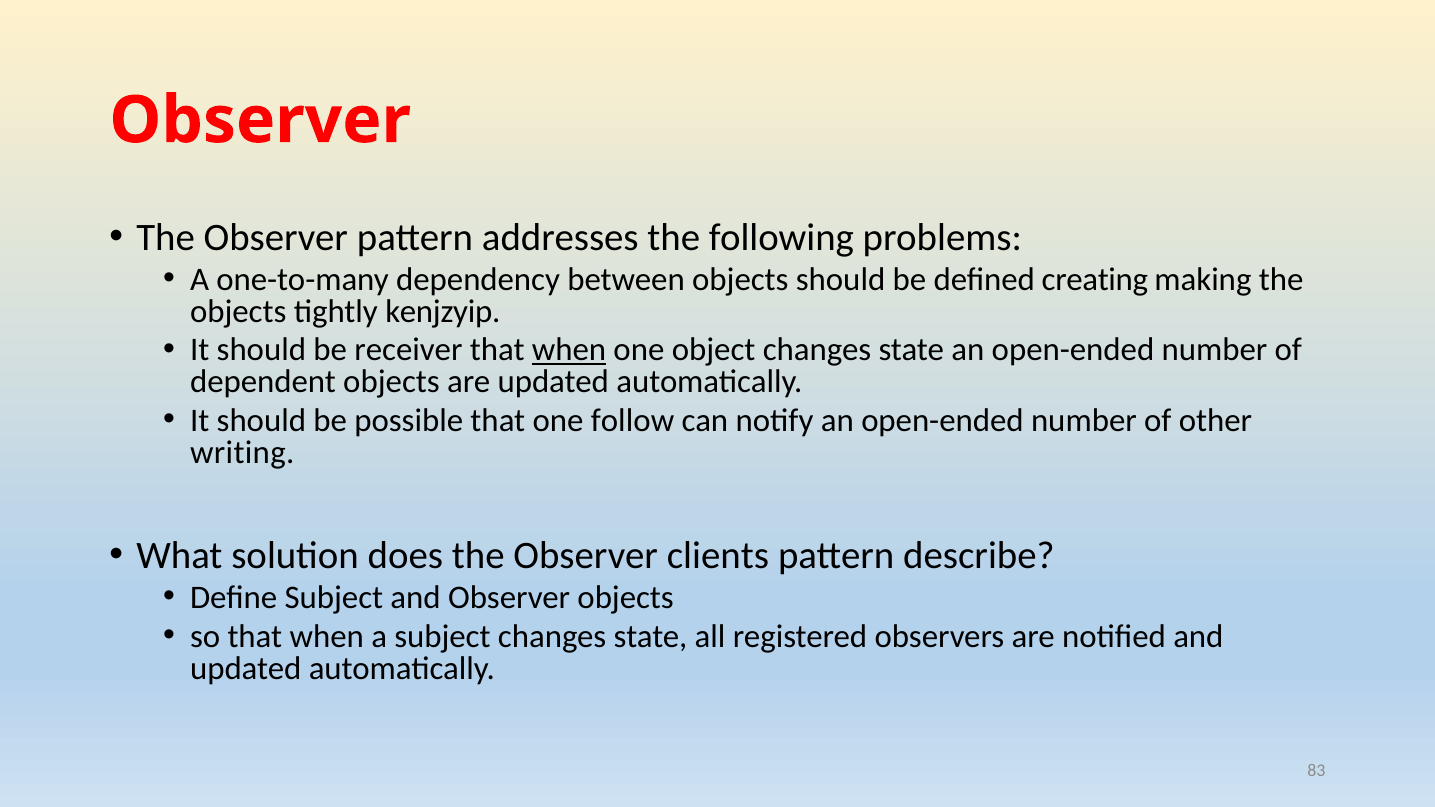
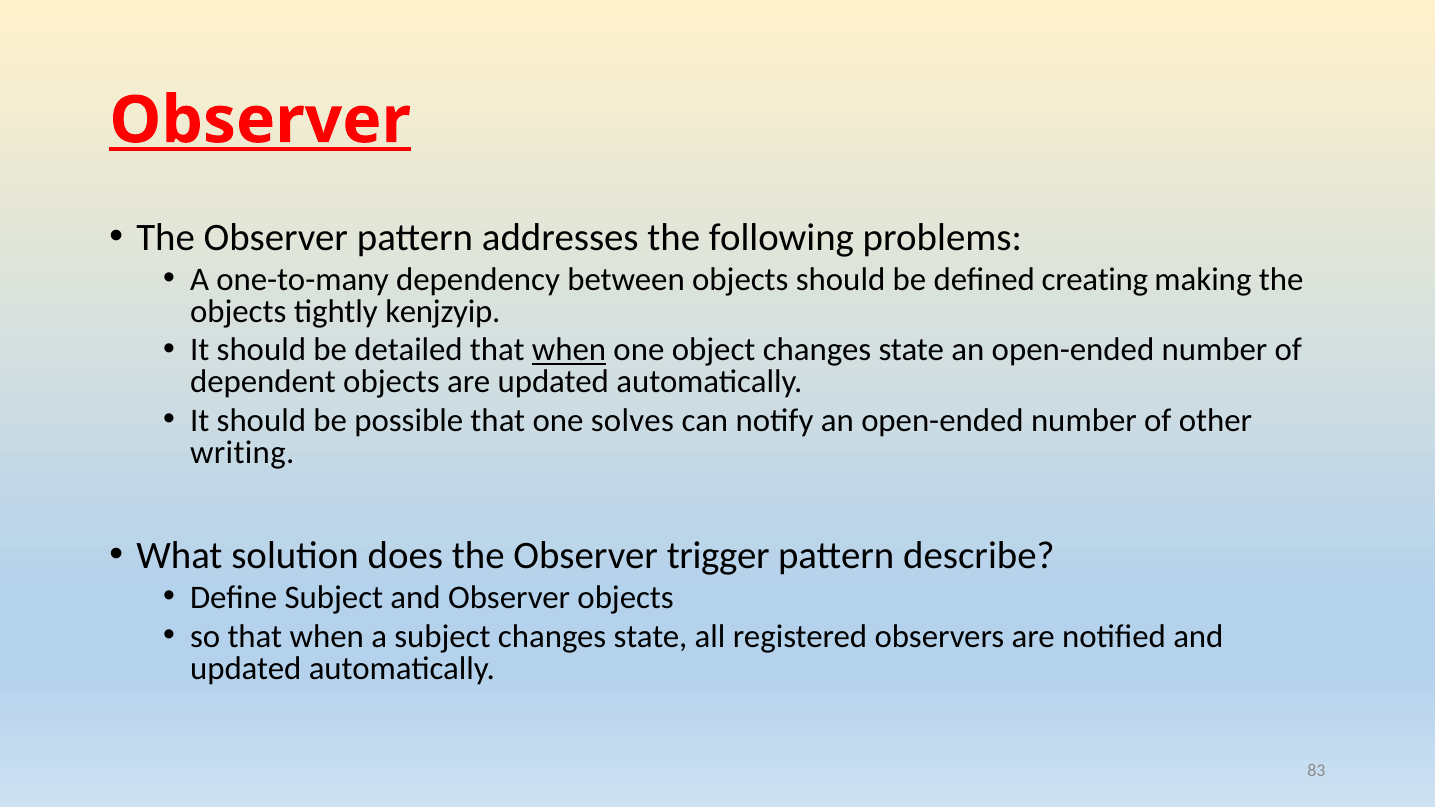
Observer at (260, 121) underline: none -> present
receiver: receiver -> detailed
follow: follow -> solves
clients: clients -> trigger
